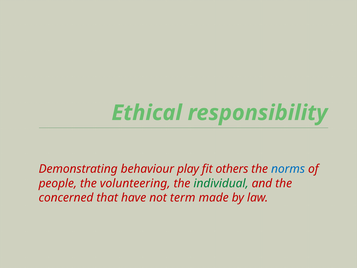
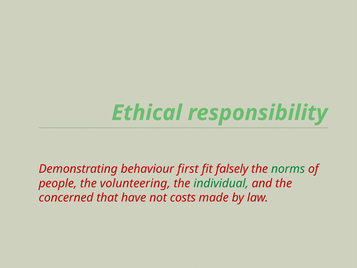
play: play -> first
others: others -> falsely
norms colour: blue -> green
term: term -> costs
